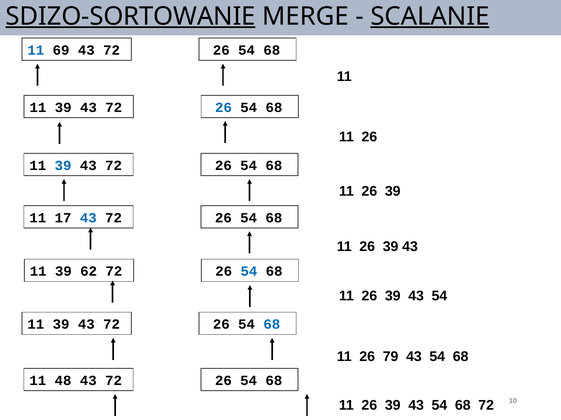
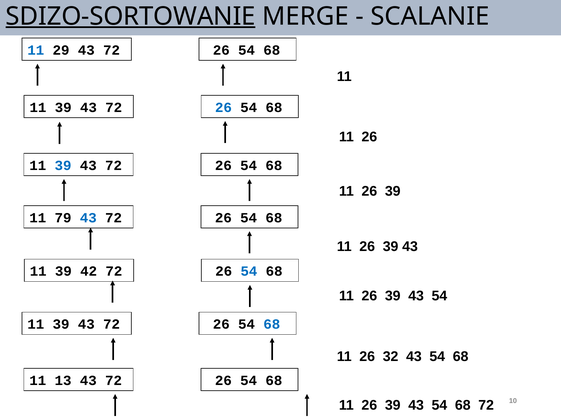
SCALANIE underline: present -> none
69: 69 -> 29
17: 17 -> 79
62: 62 -> 42
79: 79 -> 32
48: 48 -> 13
